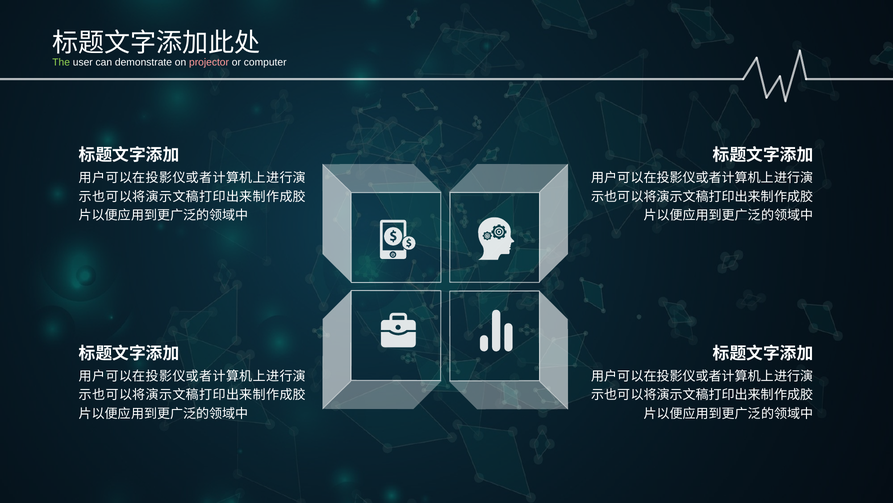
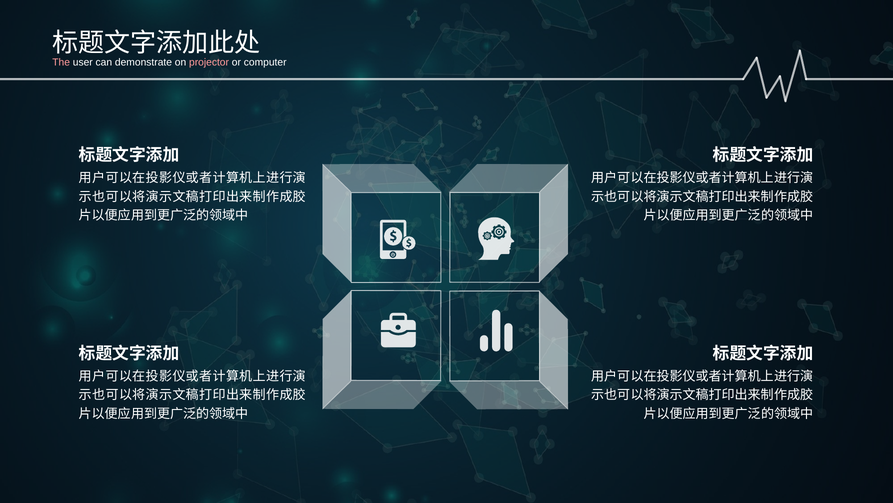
The colour: light green -> pink
